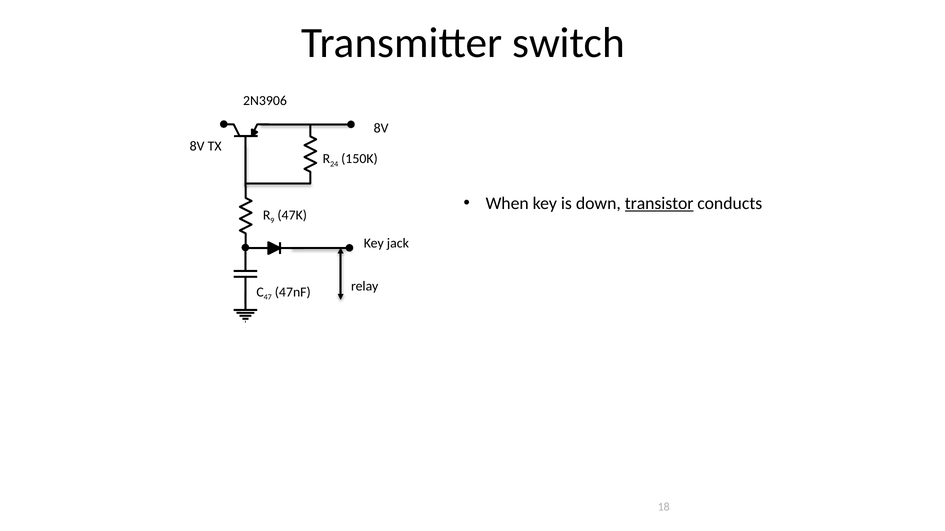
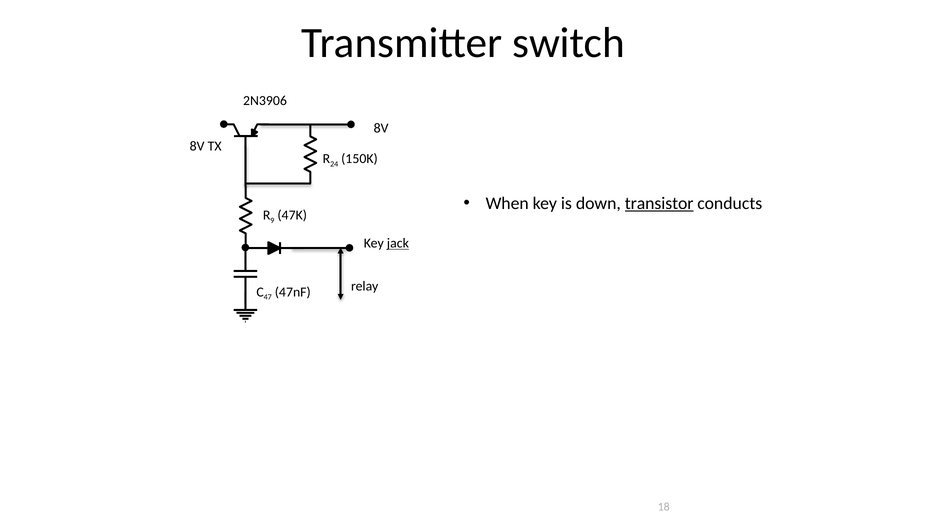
jack underline: none -> present
